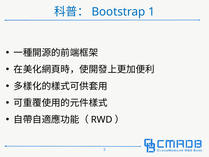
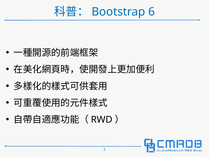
1: 1 -> 6
